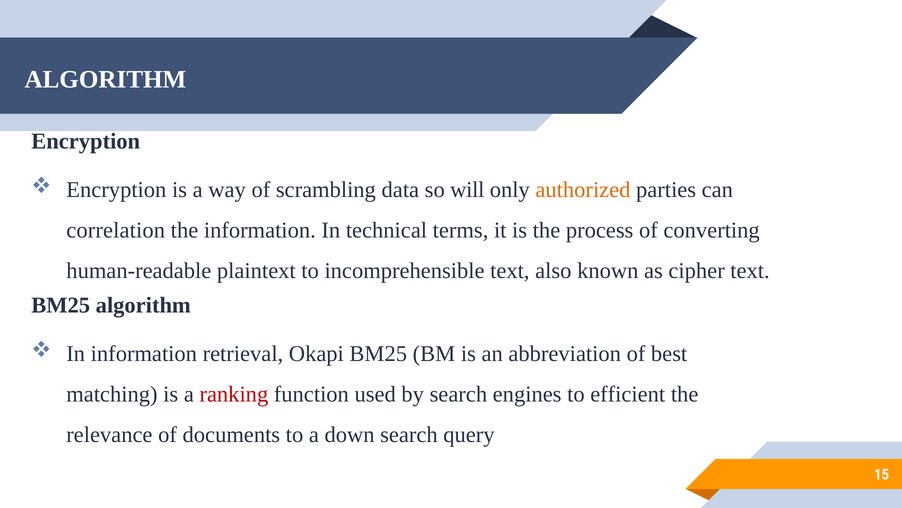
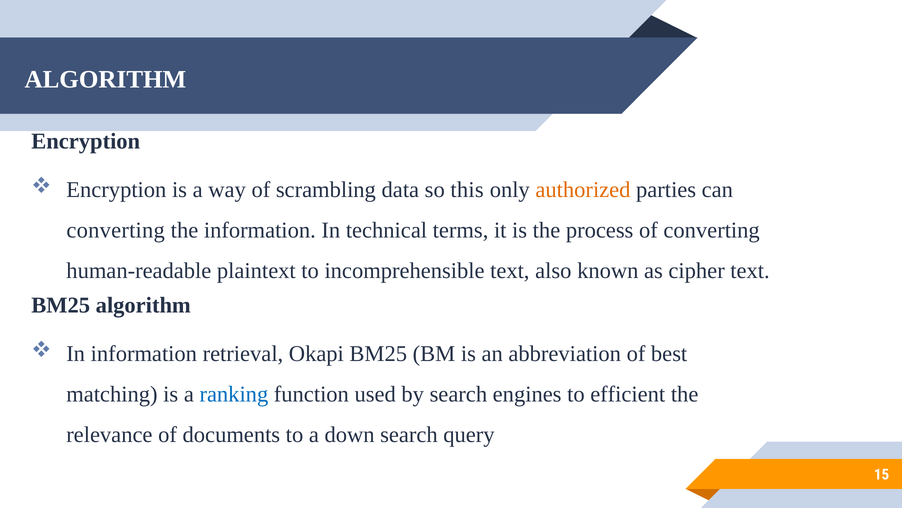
will: will -> this
correlation at (116, 230): correlation -> converting
ranking colour: red -> blue
